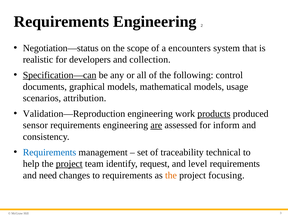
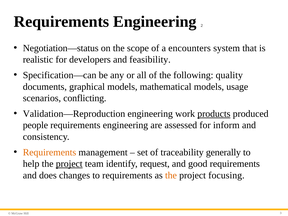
collection: collection -> feasibility
Specification—can underline: present -> none
control: control -> quality
attribution: attribution -> conflicting
sensor: sensor -> people
are underline: present -> none
Requirements at (50, 152) colour: blue -> orange
technical: technical -> generally
level: level -> good
need: need -> does
